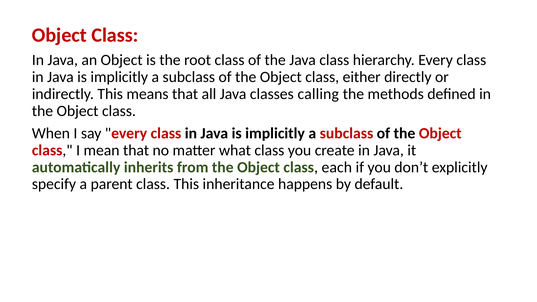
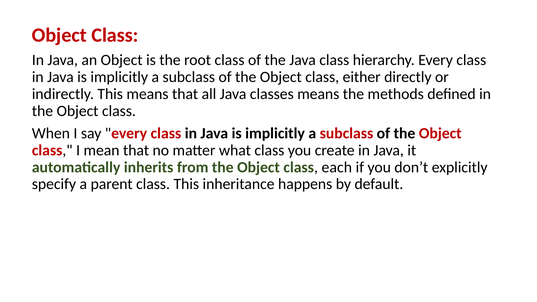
classes calling: calling -> means
